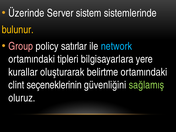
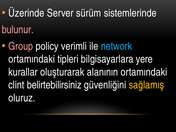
sistem: sistem -> sürüm
bulunur colour: yellow -> pink
satırlar: satırlar -> verimli
belirtme: belirtme -> alanının
seçeneklerinin: seçeneklerinin -> belirtebilirsiniz
sağlamış colour: light green -> yellow
